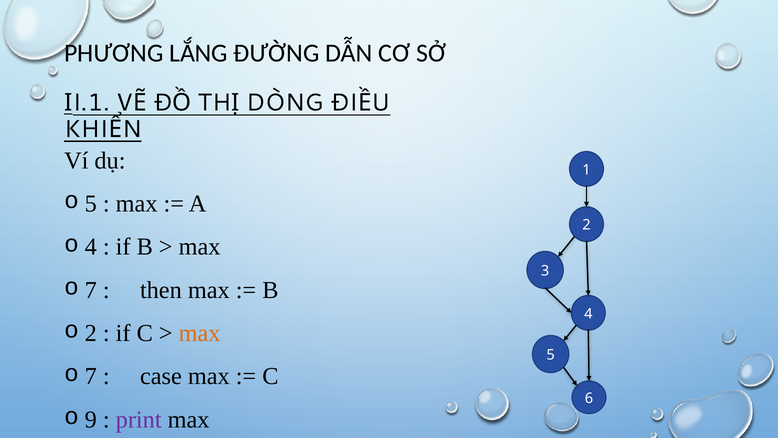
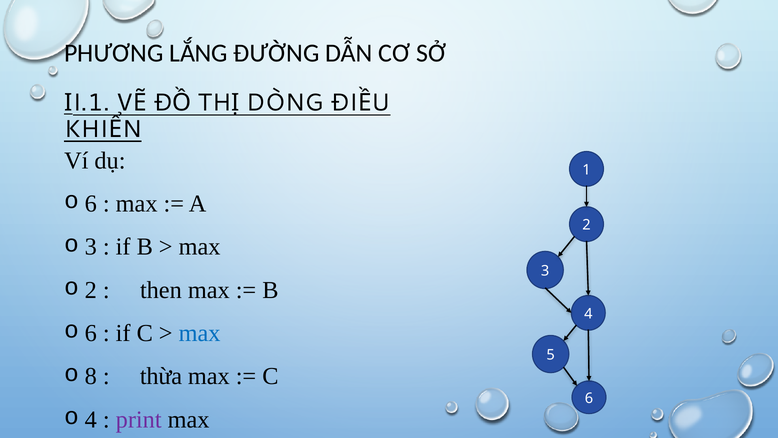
5 at (91, 204): 5 -> 6
4 at (91, 247): 4 -> 3
7 at (91, 290): 7 -> 2
2 at (91, 333): 2 -> 6
max at (200, 333) colour: orange -> blue
7 at (91, 376): 7 -> 8
case: case -> thừa
9 at (91, 419): 9 -> 4
